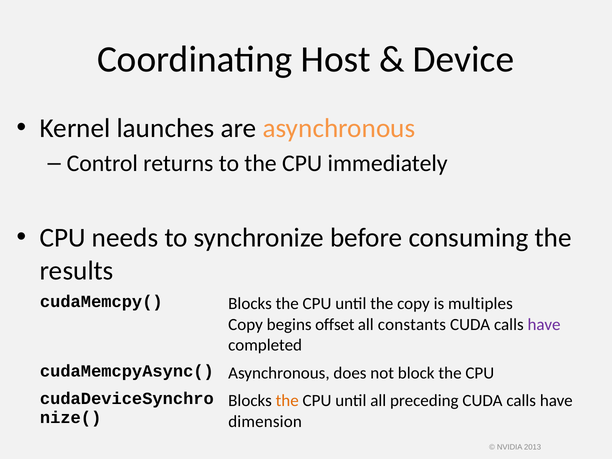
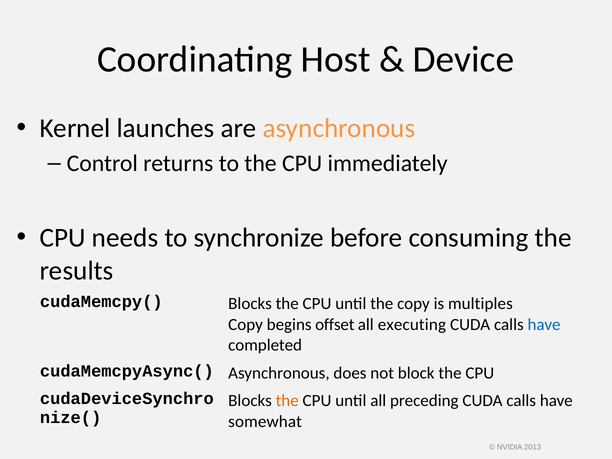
constants: constants -> executing
have at (544, 325) colour: purple -> blue
dimension: dimension -> somewhat
